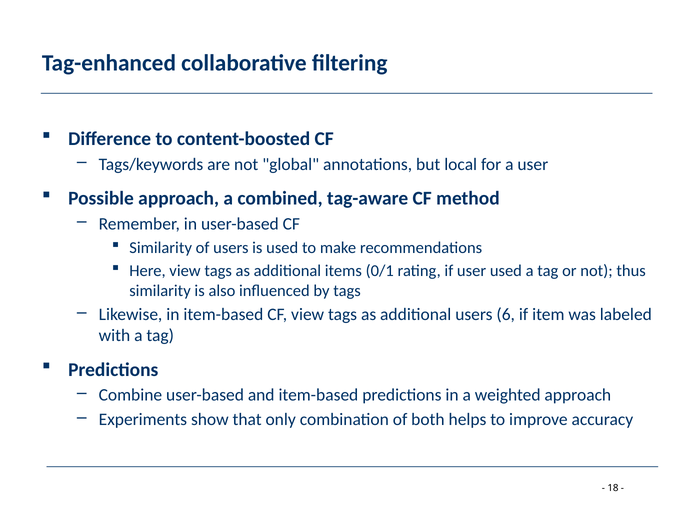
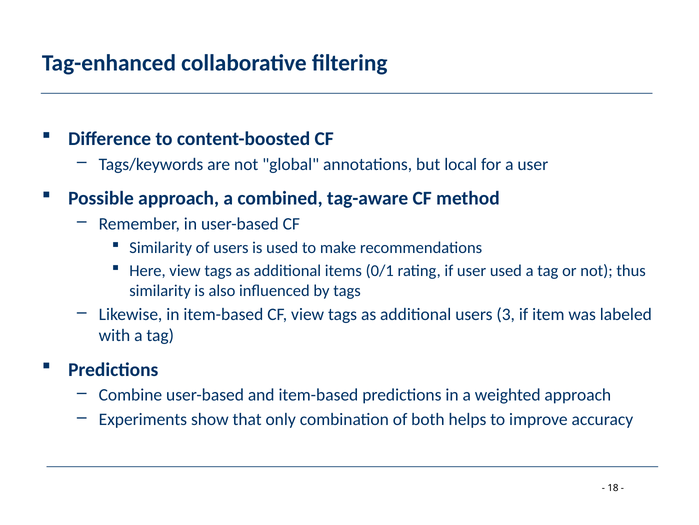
6: 6 -> 3
